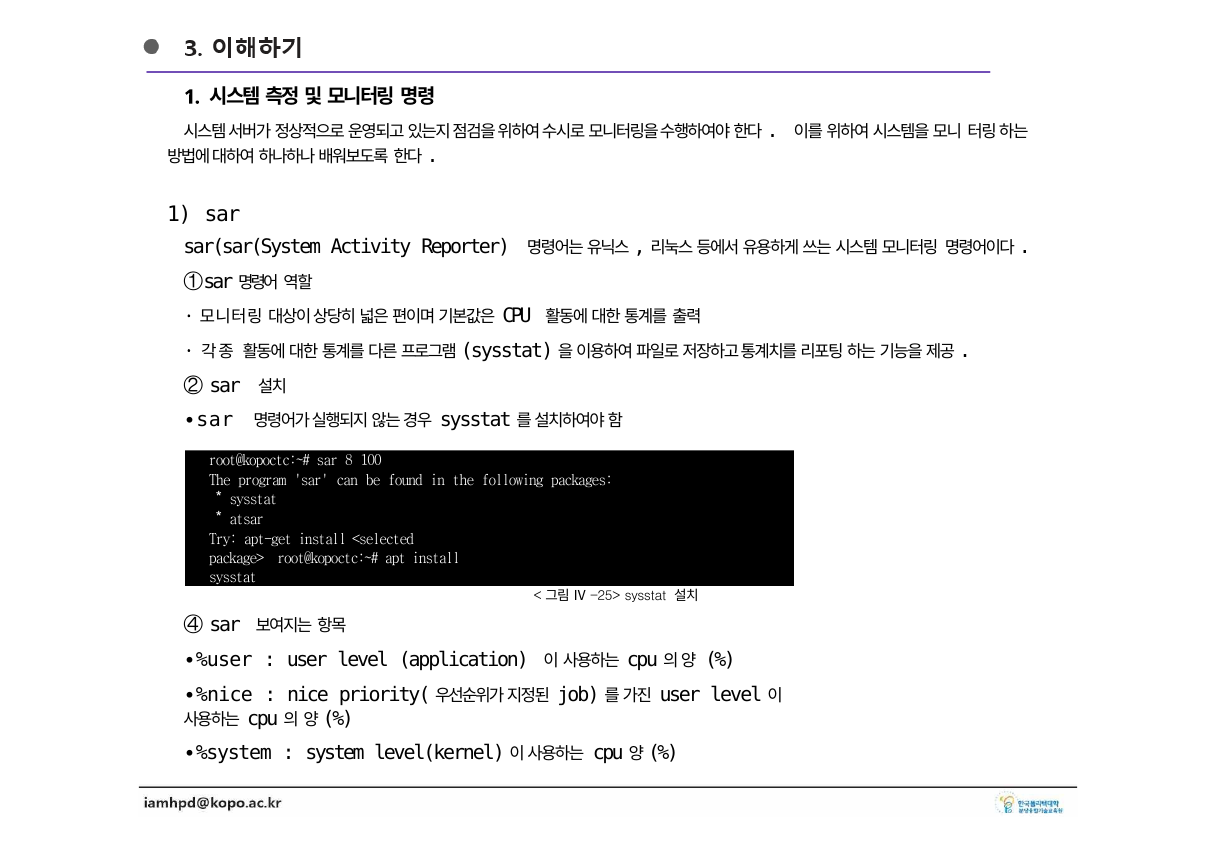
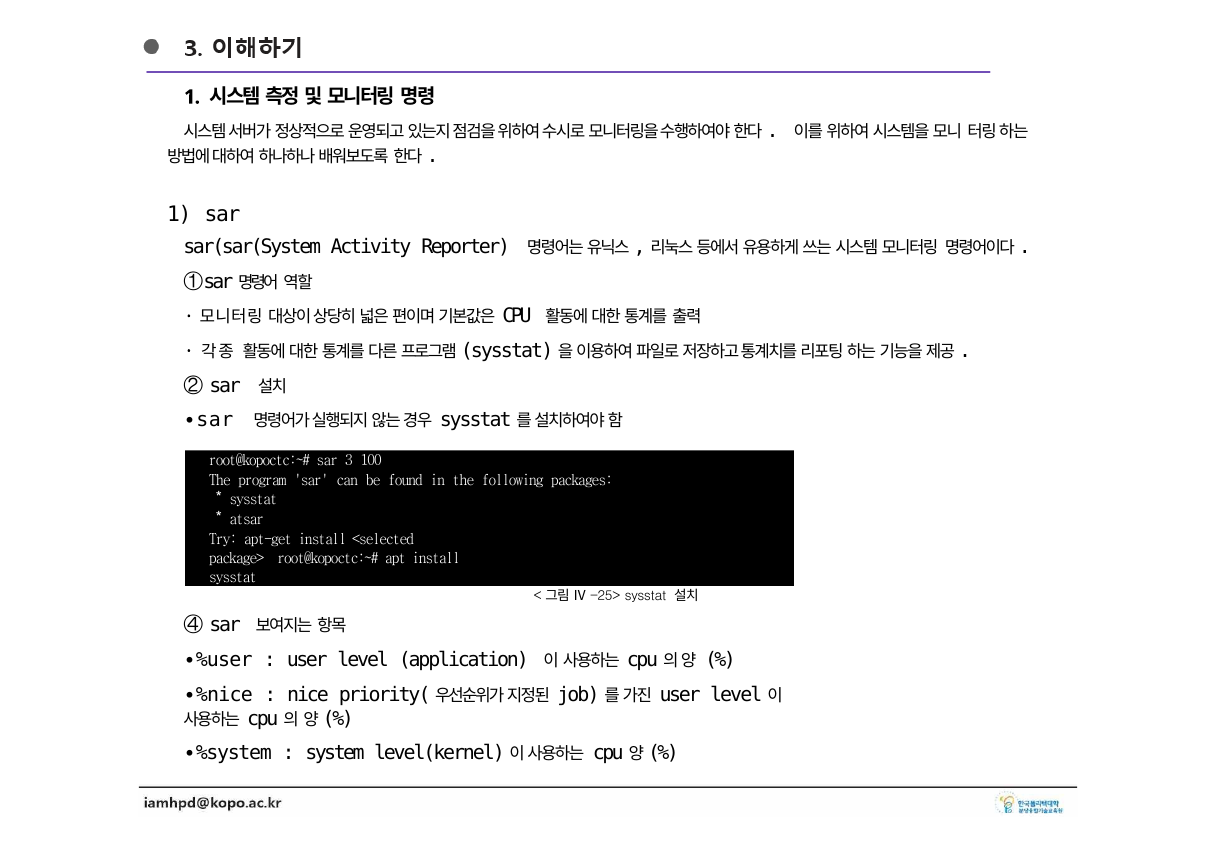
8: 8 -> 3
